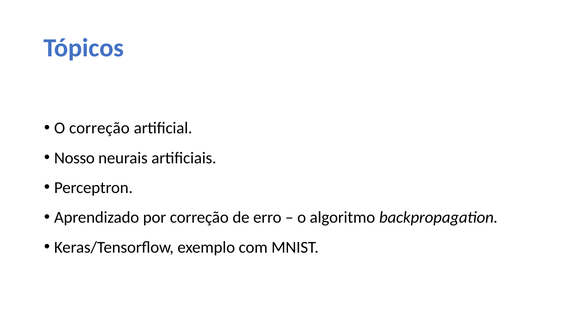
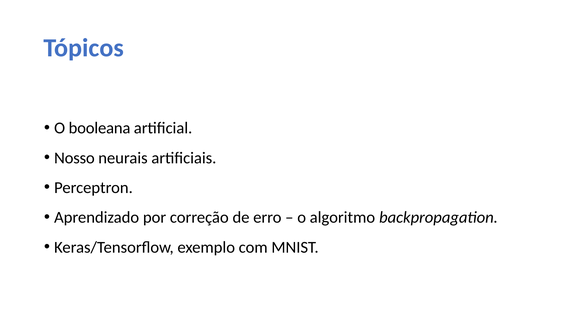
O correção: correção -> booleana
